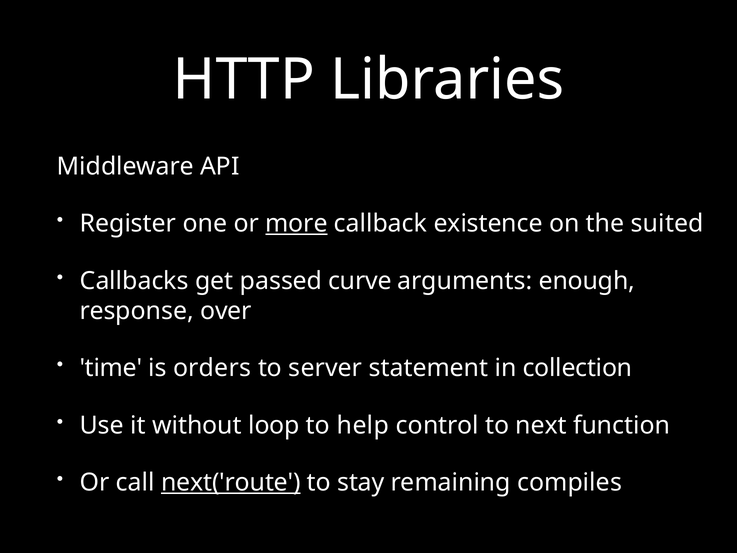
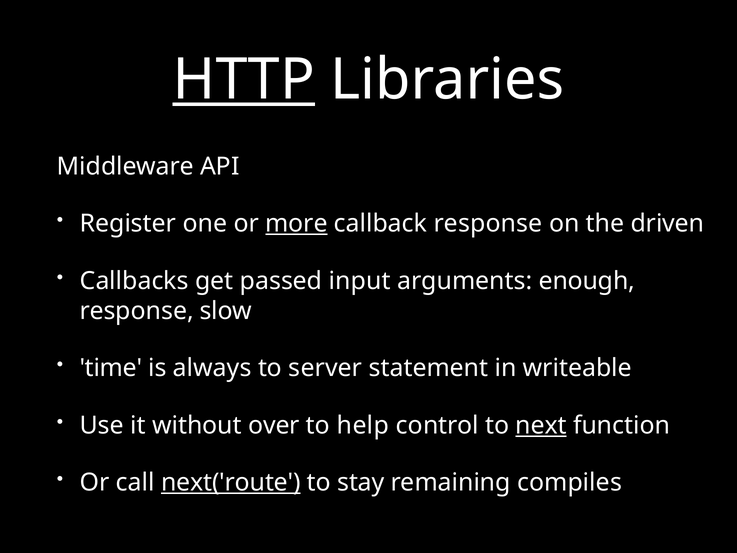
HTTP underline: none -> present
callback existence: existence -> response
suited: suited -> driven
curve: curve -> input
over: over -> slow
orders: orders -> always
collection: collection -> writeable
loop: loop -> over
next underline: none -> present
